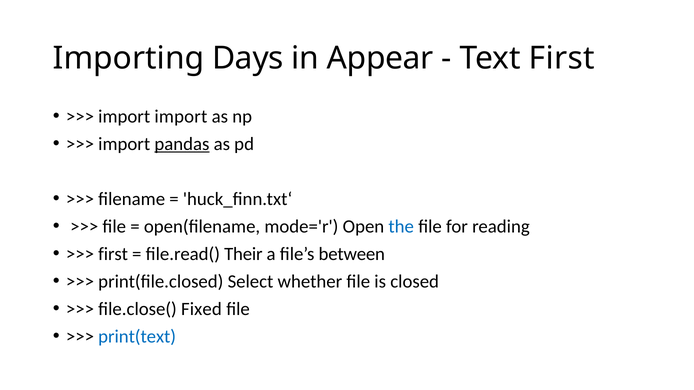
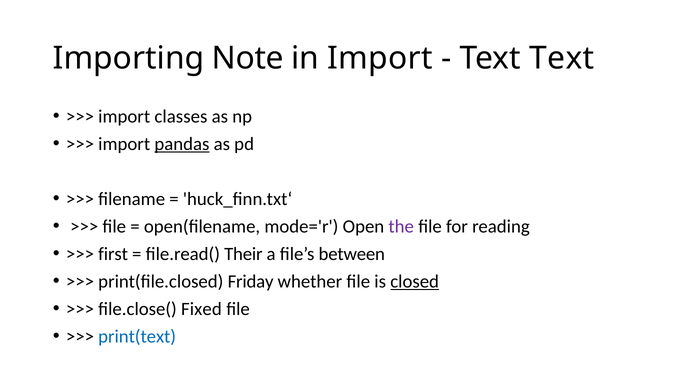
Days: Days -> Note
in Appear: Appear -> Import
Text First: First -> Text
import import: import -> classes
the colour: blue -> purple
Select: Select -> Friday
closed underline: none -> present
